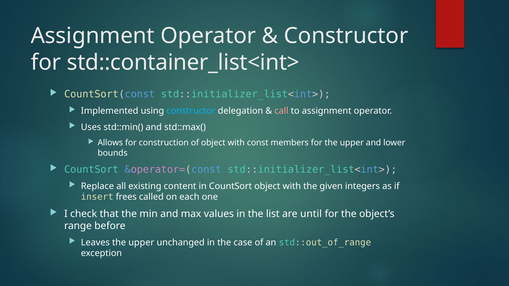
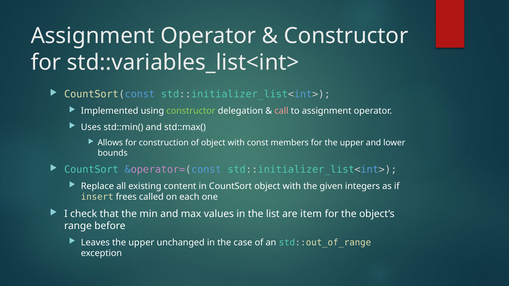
std::container_list<int>: std::container_list<int> -> std::variables_list<int>
constructor at (191, 111) colour: light blue -> light green
until: until -> item
